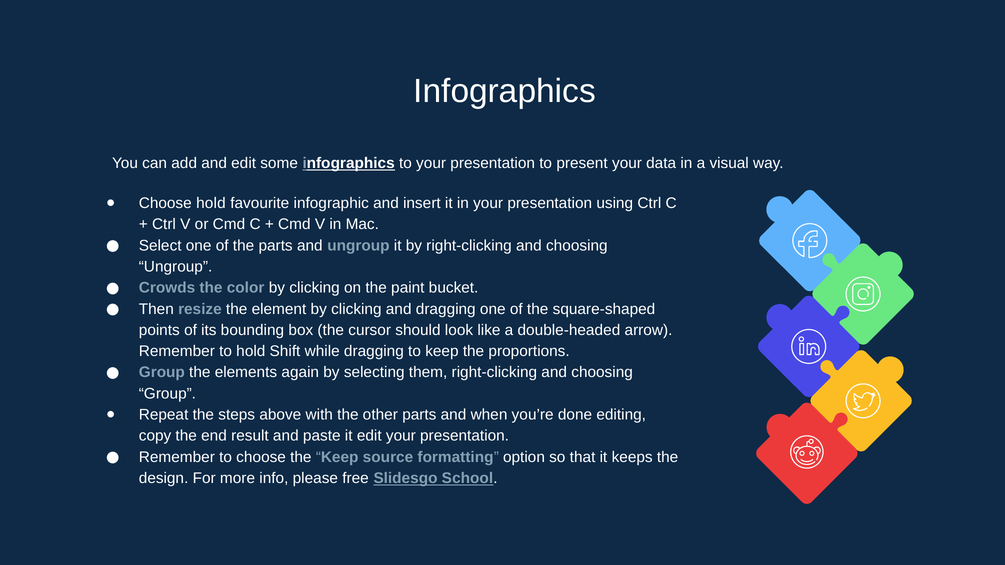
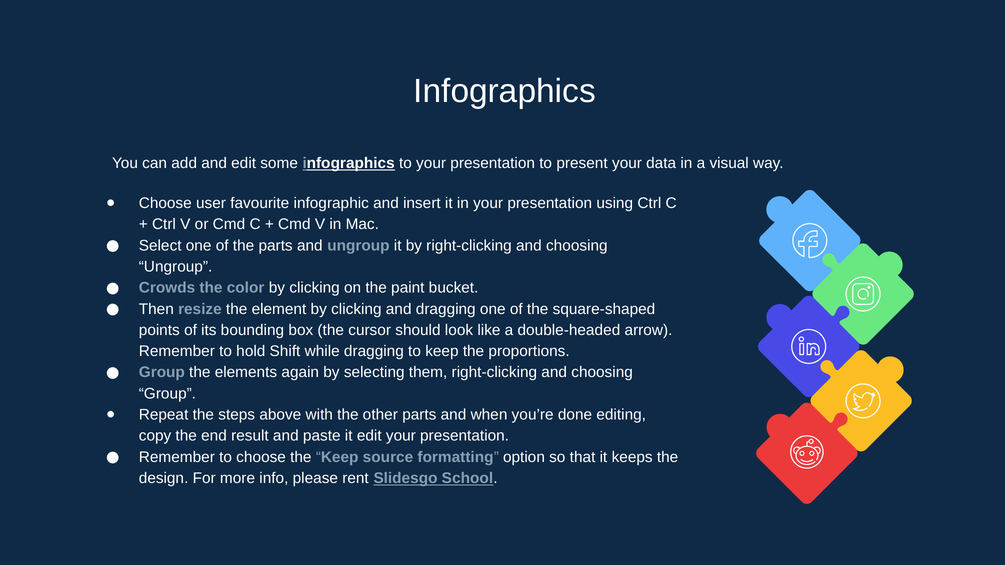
Choose hold: hold -> user
free: free -> rent
